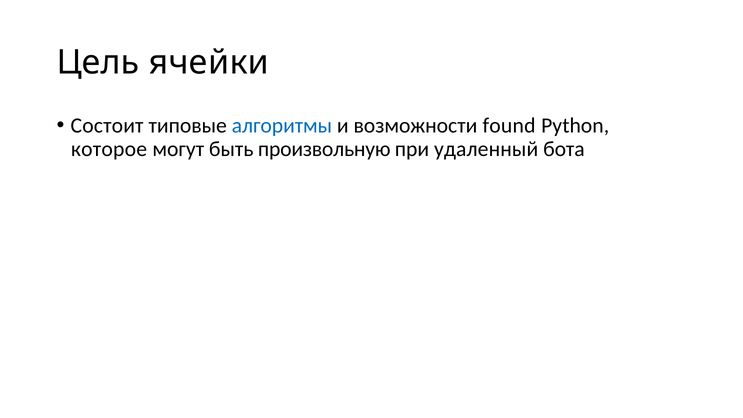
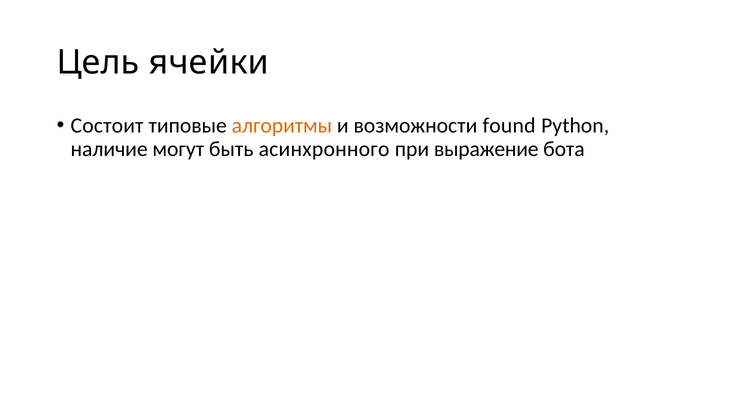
алгоритмы colour: blue -> orange
которое: которое -> наличие
произвольную: произвольную -> асинхронного
удаленный: удаленный -> выражение
